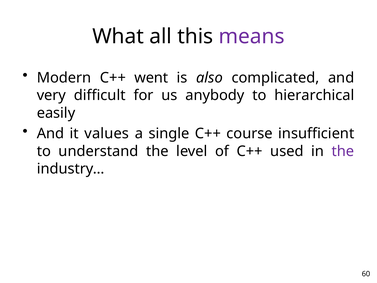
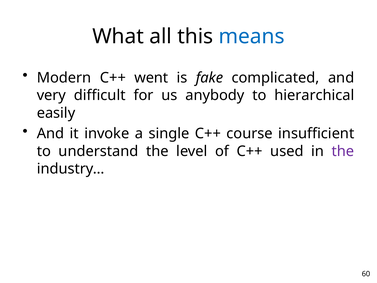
means colour: purple -> blue
also: also -> fake
values: values -> invoke
